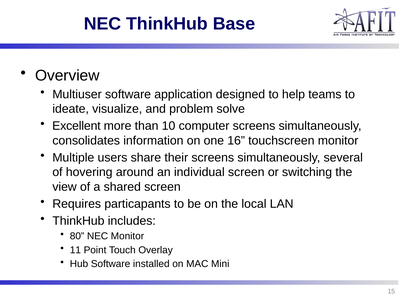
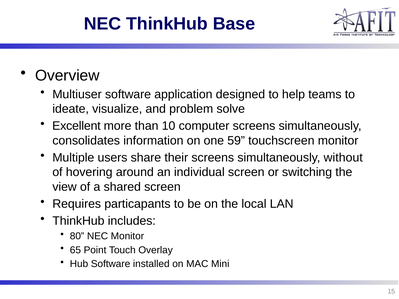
16: 16 -> 59
several: several -> without
11: 11 -> 65
